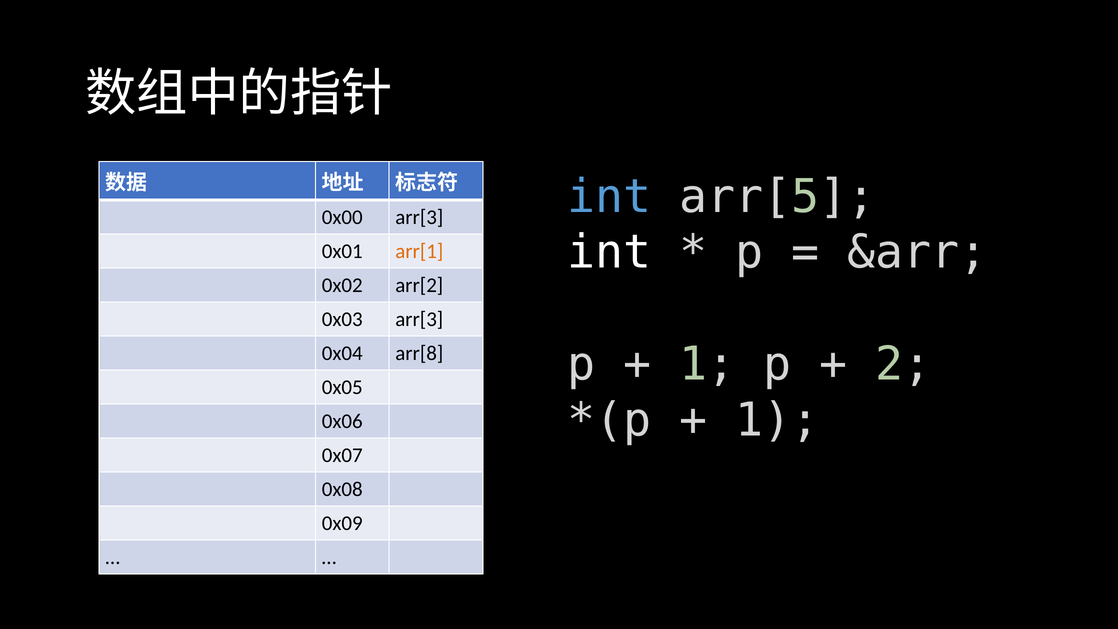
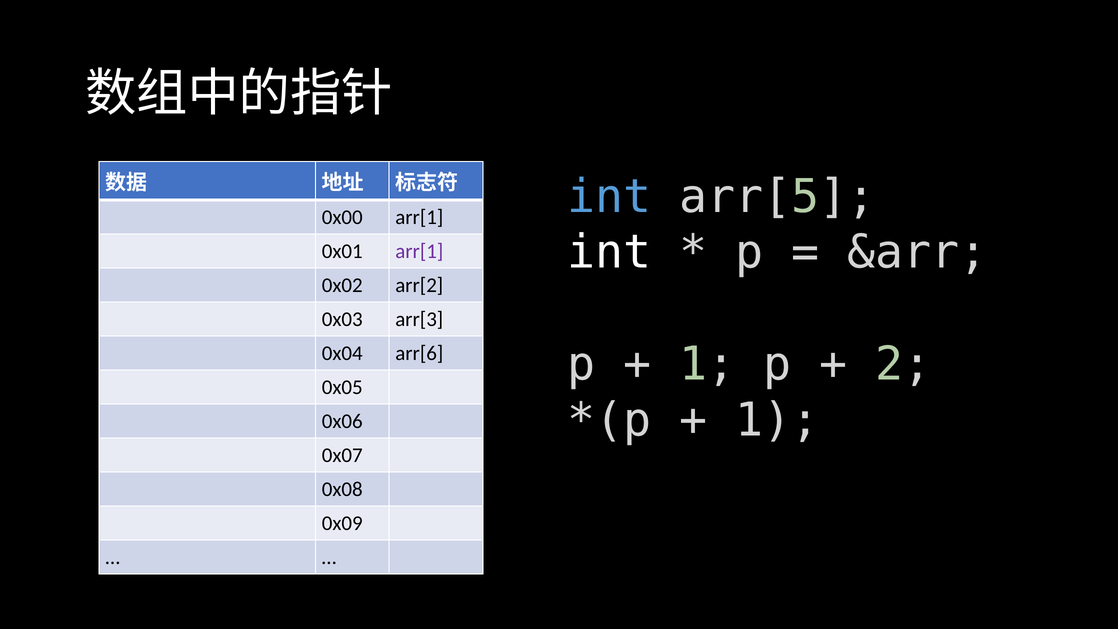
0x00 arr[3: arr[3 -> arr[1
arr[1 at (419, 251) colour: orange -> purple
arr[8: arr[8 -> arr[6
